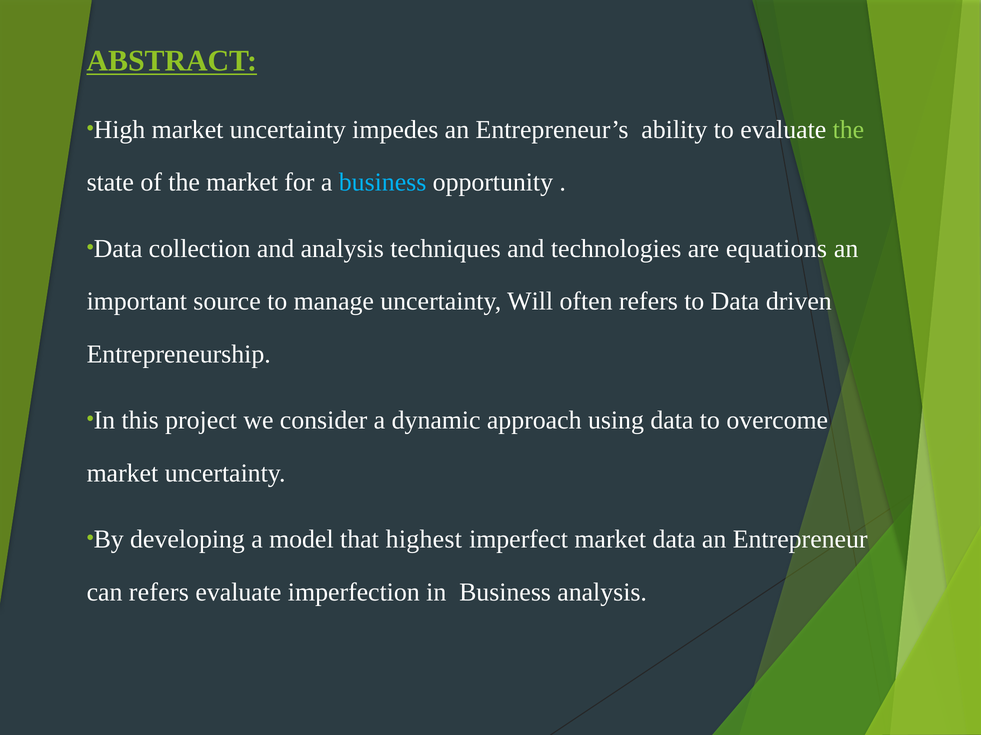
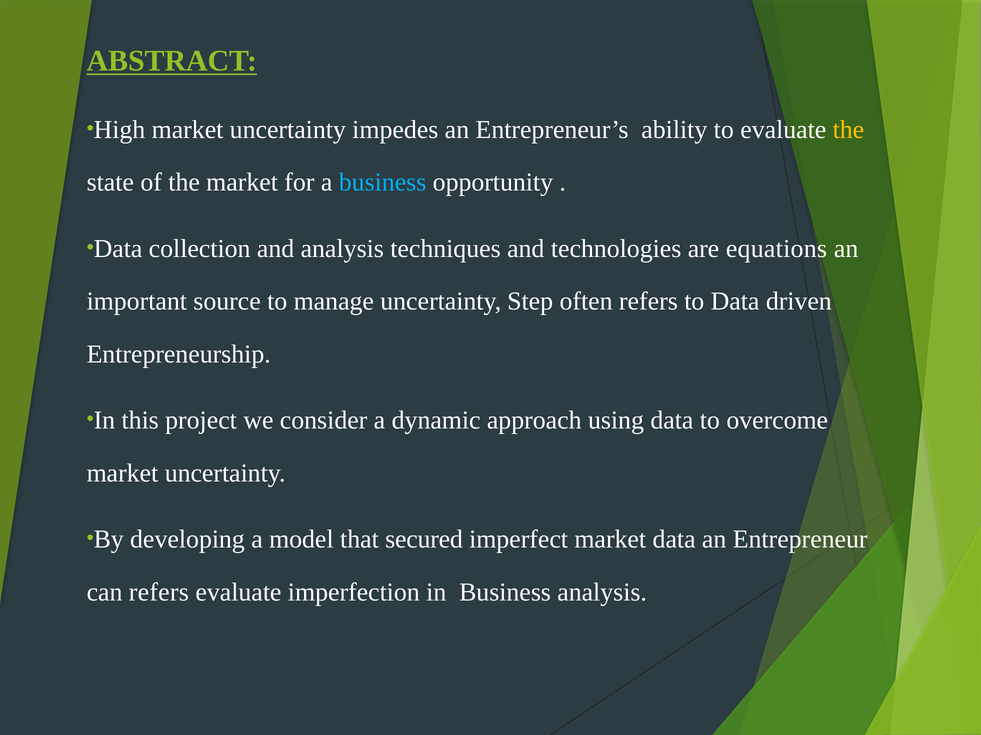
the at (848, 130) colour: light green -> yellow
Will: Will -> Step
highest: highest -> secured
